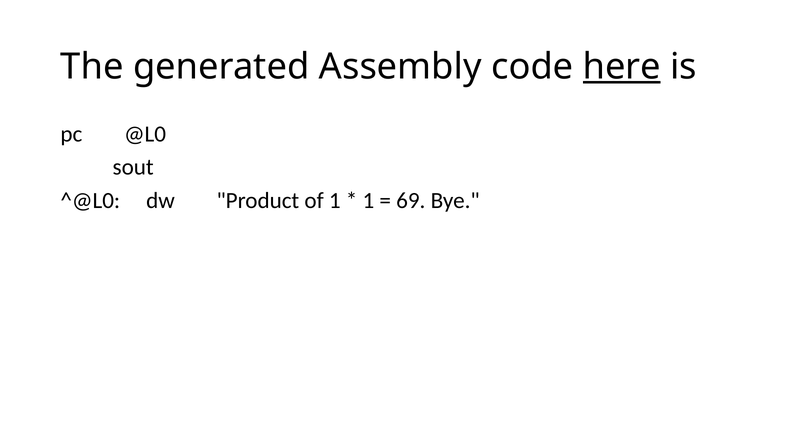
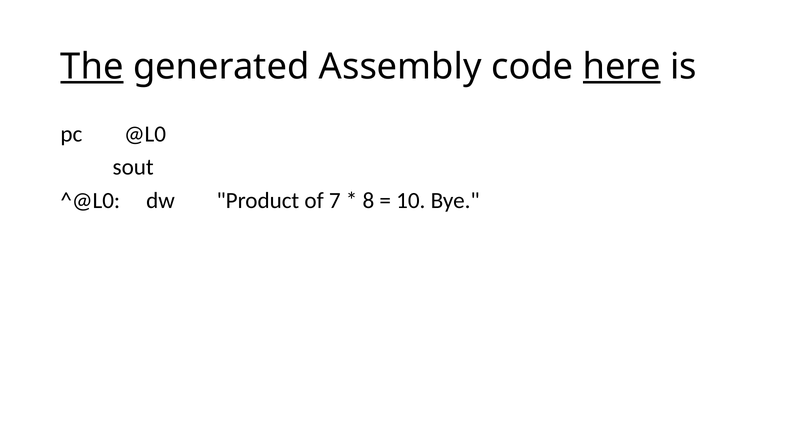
The underline: none -> present
of 1: 1 -> 7
1 at (368, 201): 1 -> 8
69: 69 -> 10
